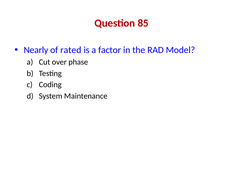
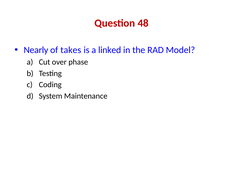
85: 85 -> 48
rated: rated -> takes
factor: factor -> linked
